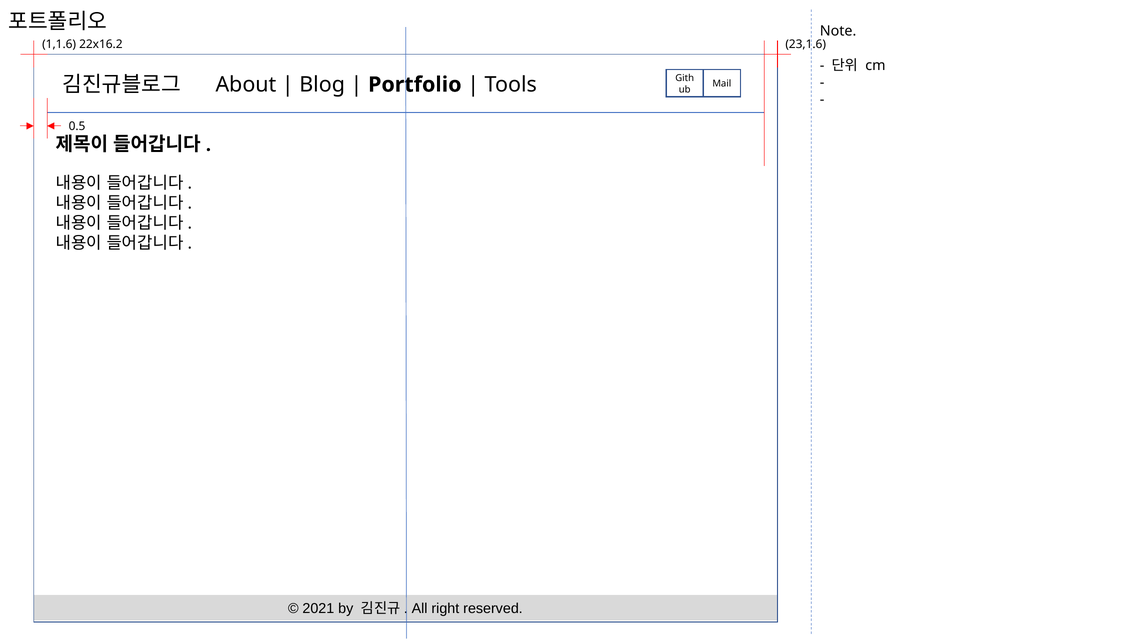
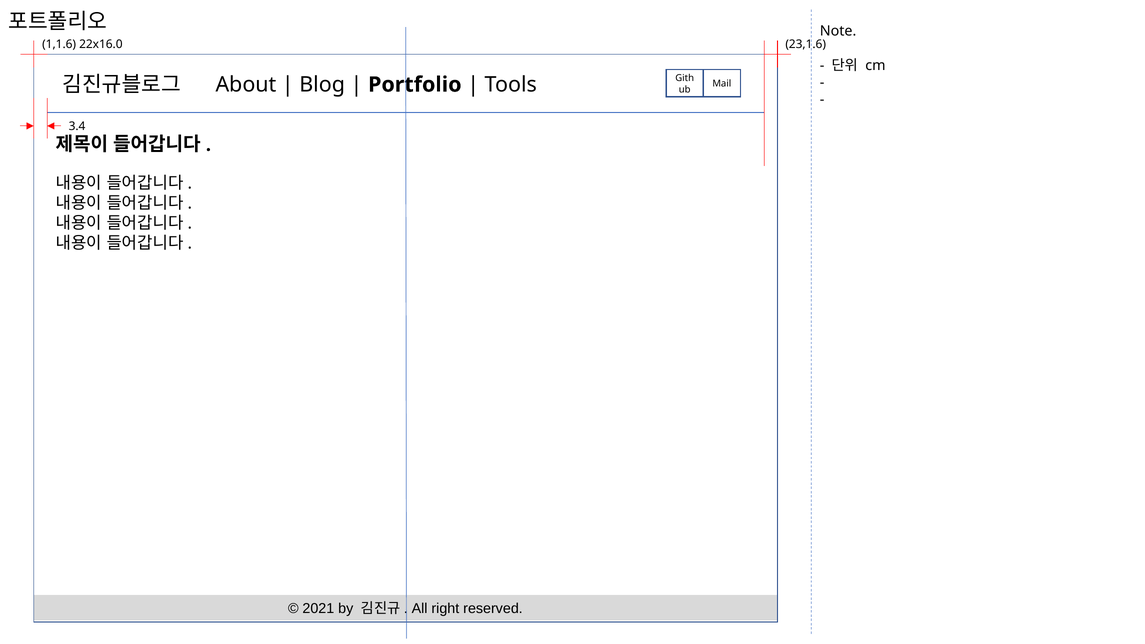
22x16.2: 22x16.2 -> 22x16.0
0.5: 0.5 -> 3.4
